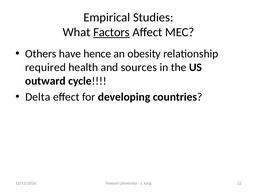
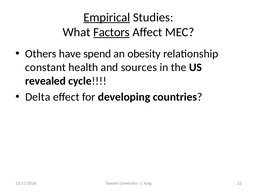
Empirical underline: none -> present
hence: hence -> spend
required: required -> constant
outward: outward -> revealed
